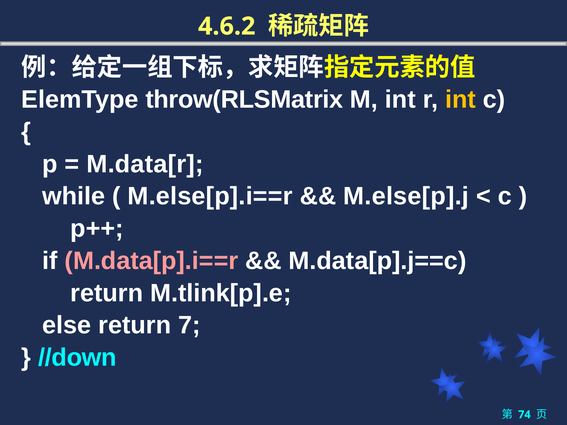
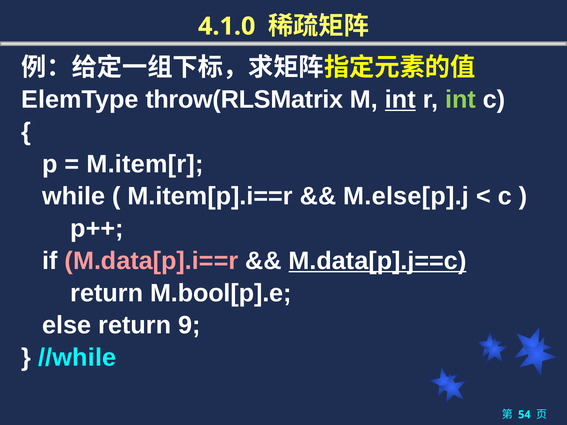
4.6.2: 4.6.2 -> 4.1.0
int at (400, 100) underline: none -> present
int at (461, 100) colour: yellow -> light green
M.data[r: M.data[r -> M.item[r
M.else[p].i==r: M.else[p].i==r -> M.item[p].i==r
M.data[p].j==c underline: none -> present
M.tlink[p].e: M.tlink[p].e -> M.bool[p].e
7: 7 -> 9
//down: //down -> //while
74: 74 -> 54
